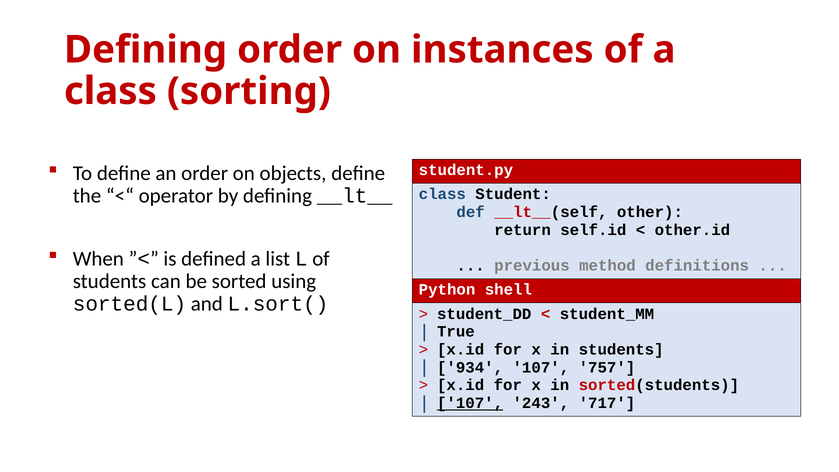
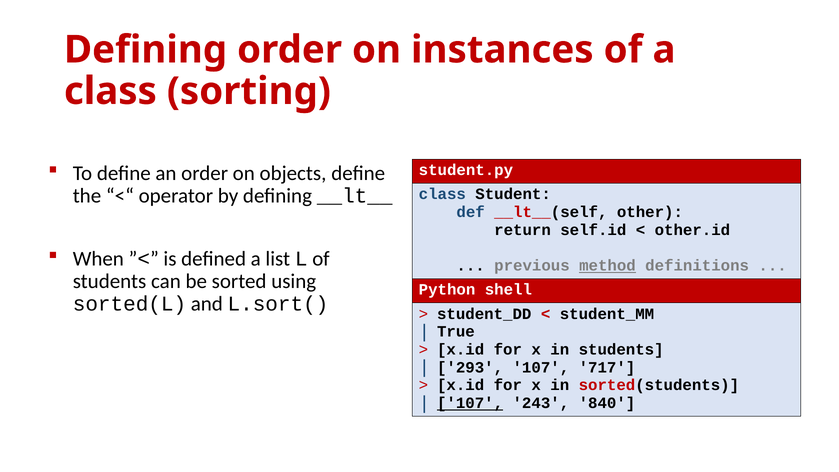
method underline: none -> present
934: 934 -> 293
757: 757 -> 717
717: 717 -> 840
